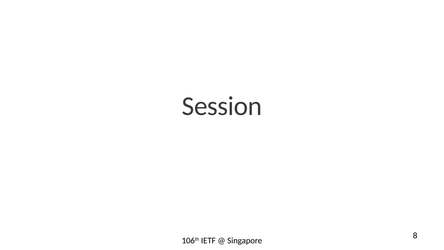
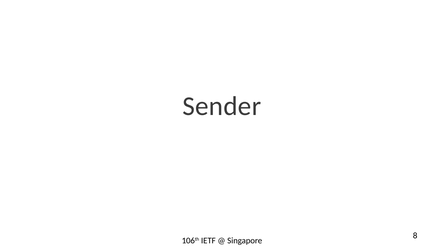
Session: Session -> Sender
